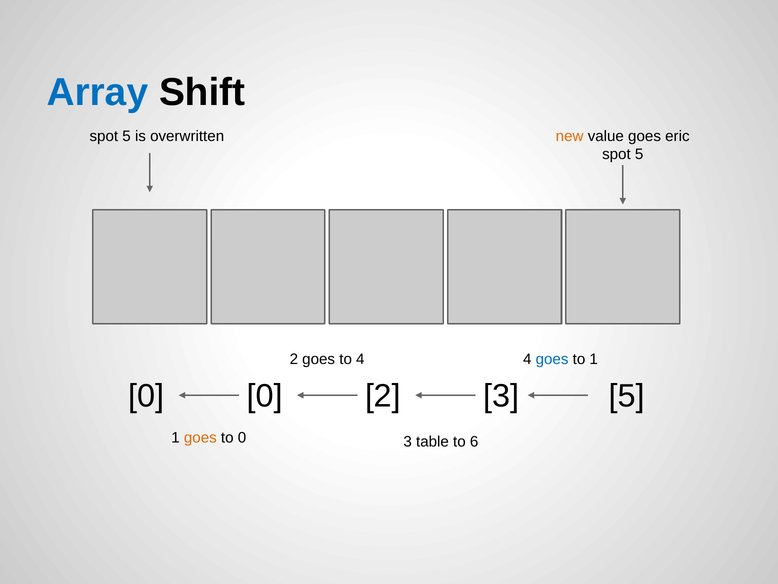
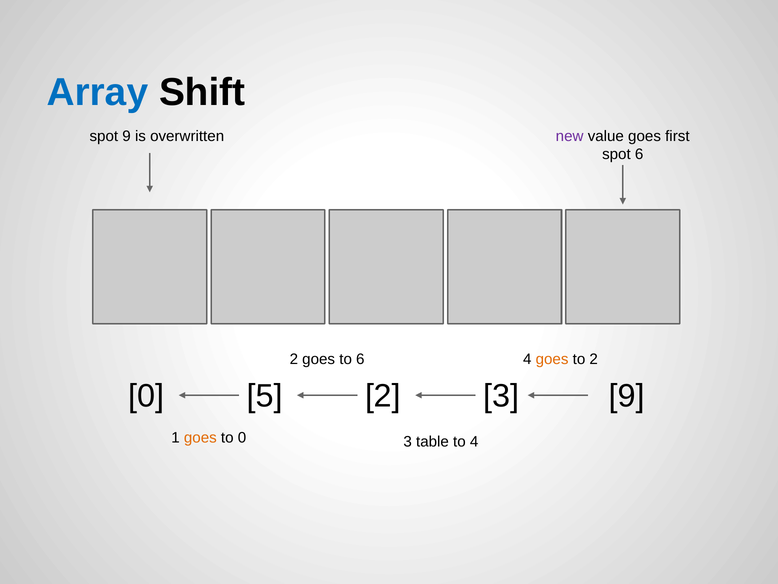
5 at (127, 136): 5 -> 9
new colour: orange -> purple
eric: eric -> first
5 at (639, 154): 5 -> 6
to 4: 4 -> 6
goes at (552, 359) colour: blue -> orange
to 1: 1 -> 2
0 0: 0 -> 5
3 5: 5 -> 9
to 6: 6 -> 4
